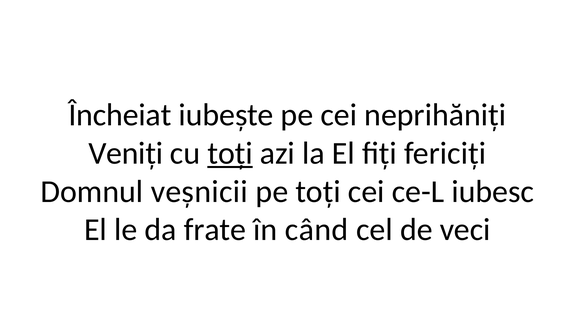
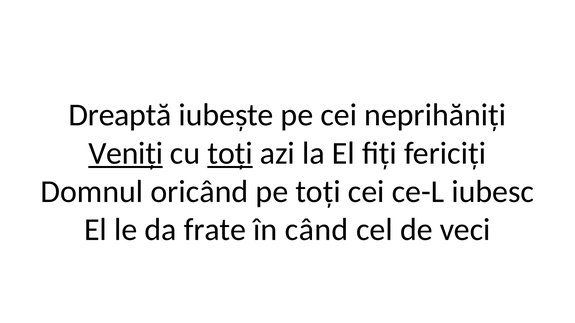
Încheiat: Încheiat -> Dreaptă
Veniți underline: none -> present
veșnicii: veșnicii -> oricând
